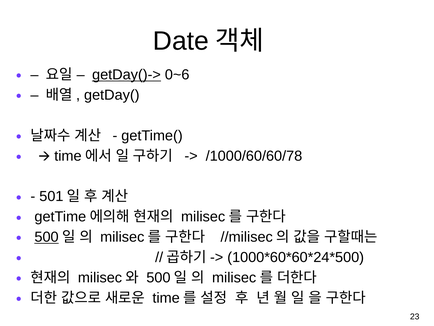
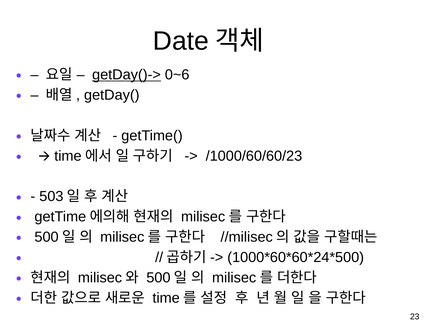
/1000/60/60/78: /1000/60/60/78 -> /1000/60/60/23
501: 501 -> 503
500 at (47, 237) underline: present -> none
